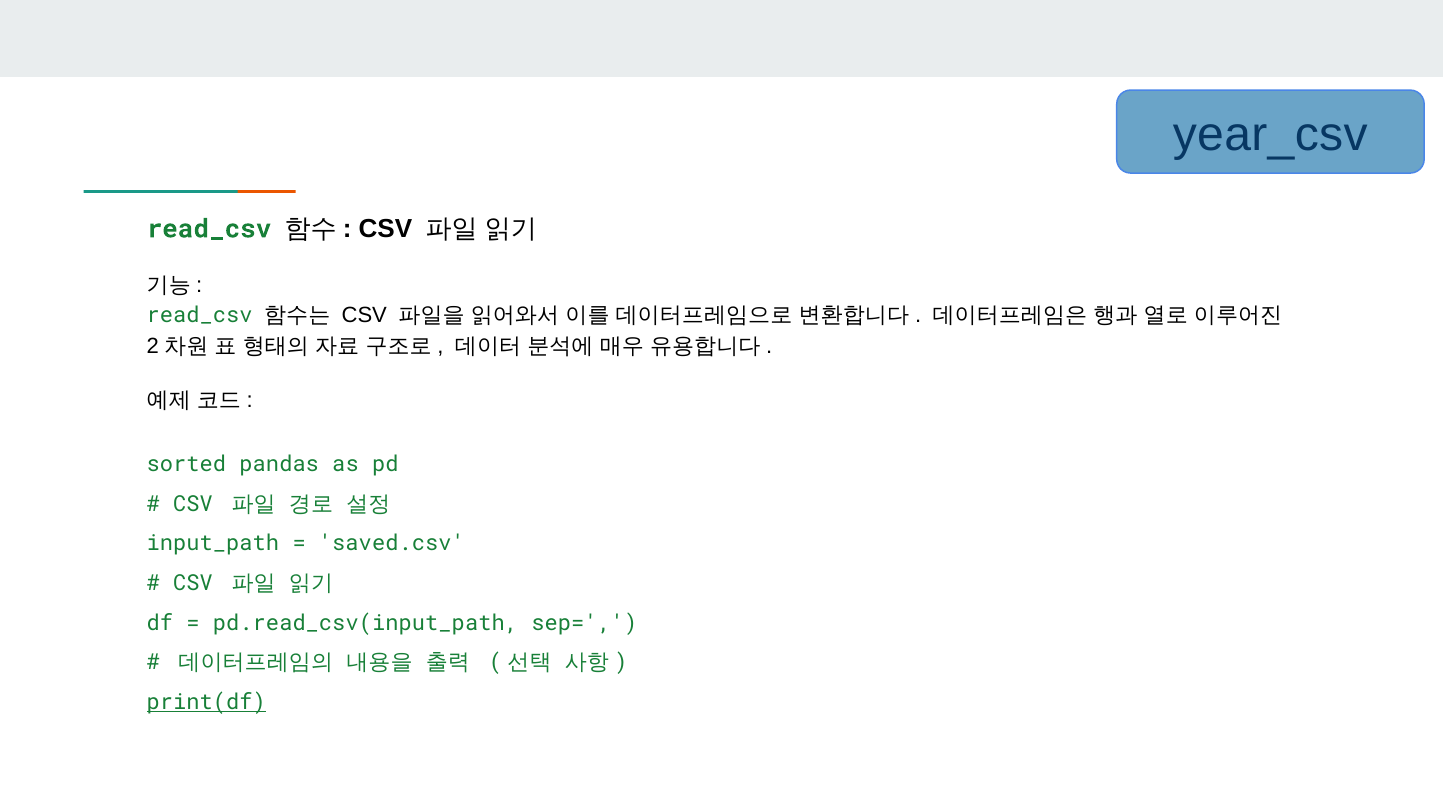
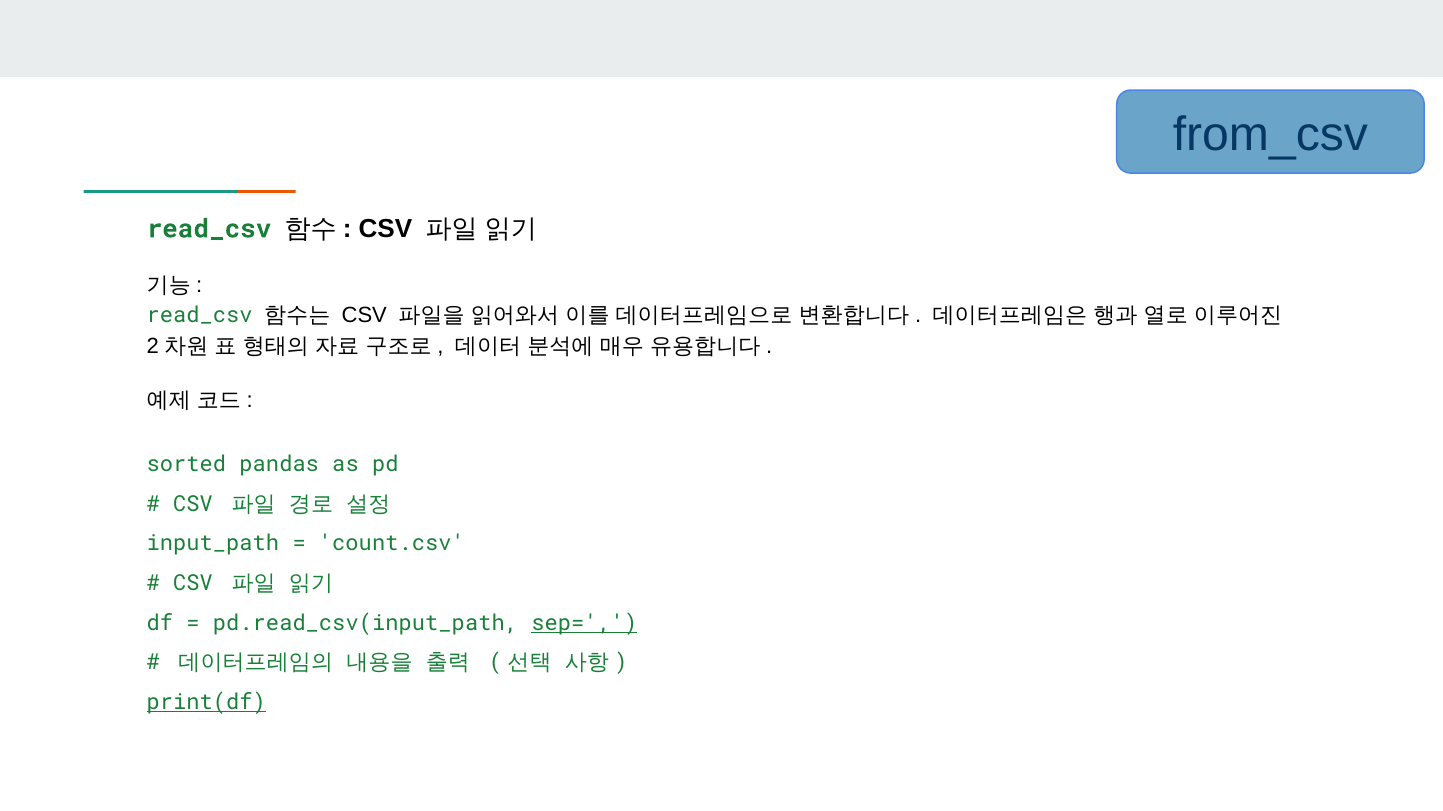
year_csv: year_csv -> from_csv
saved.csv: saved.csv -> count.csv
sep= underline: none -> present
